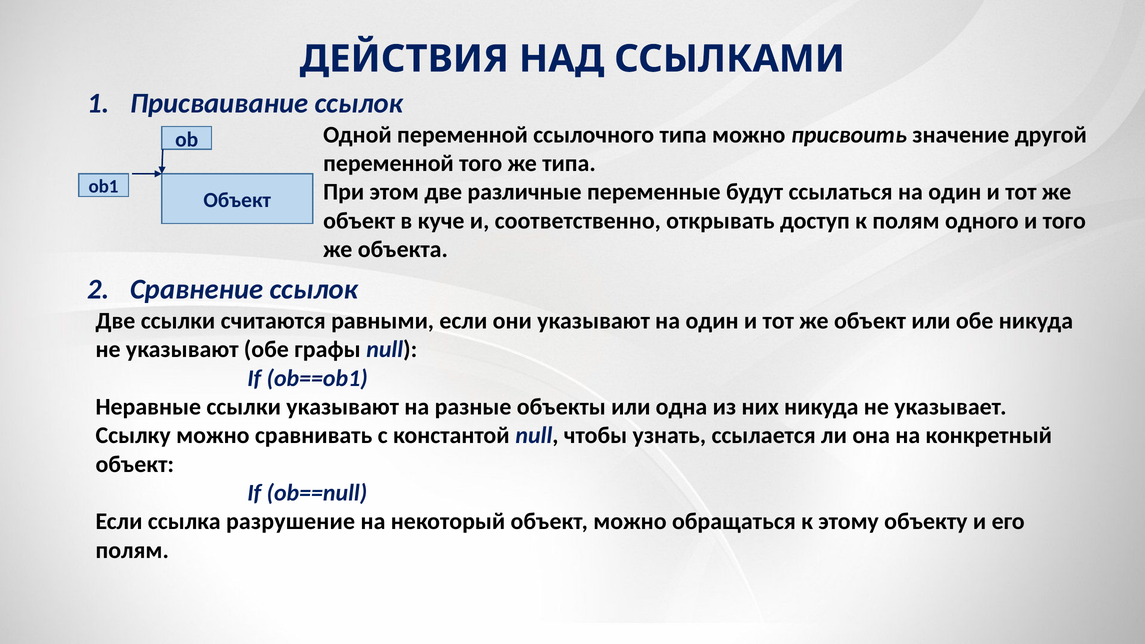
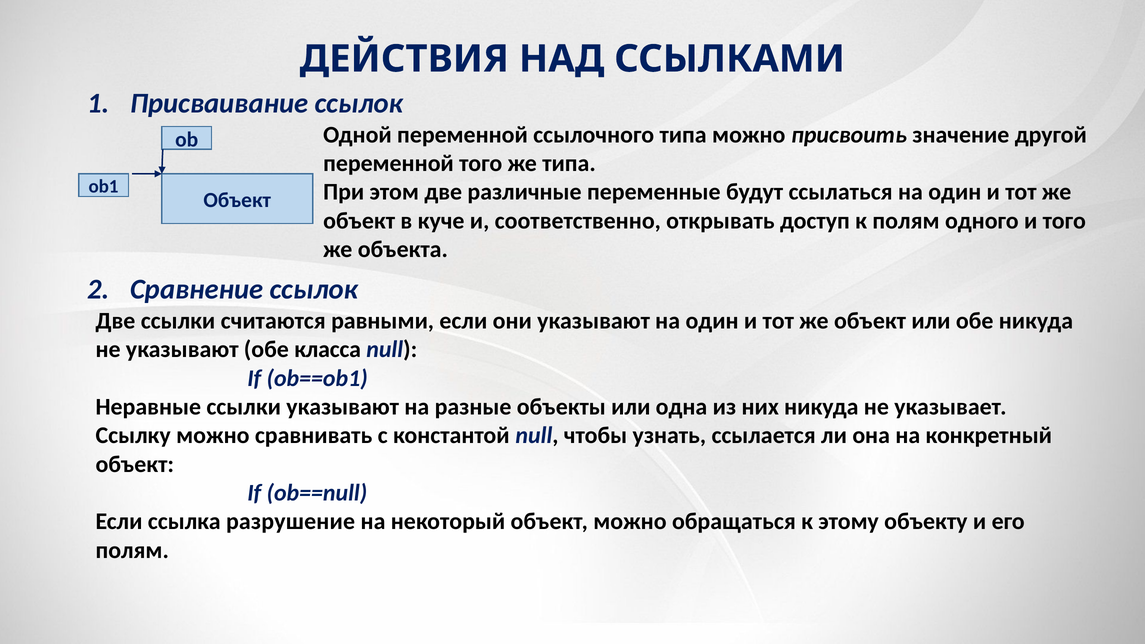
графы: графы -> класса
